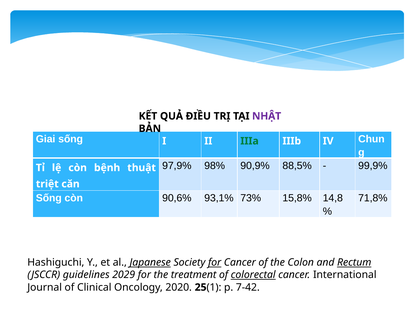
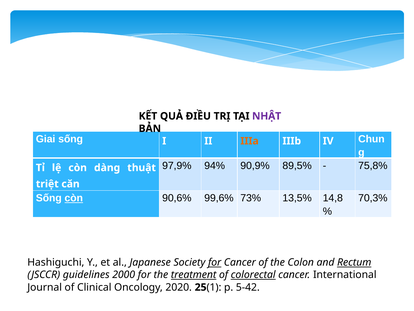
IIIa colour: green -> orange
98%: 98% -> 94%
88,5%: 88,5% -> 89,5%
99,9%: 99,9% -> 75,8%
bệnh: bệnh -> dàng
còn at (74, 198) underline: none -> present
93,1%: 93,1% -> 99,6%
15,8%: 15,8% -> 13,5%
71,8%: 71,8% -> 70,3%
Japanese underline: present -> none
2029: 2029 -> 2000
treatment underline: none -> present
7-42: 7-42 -> 5-42
